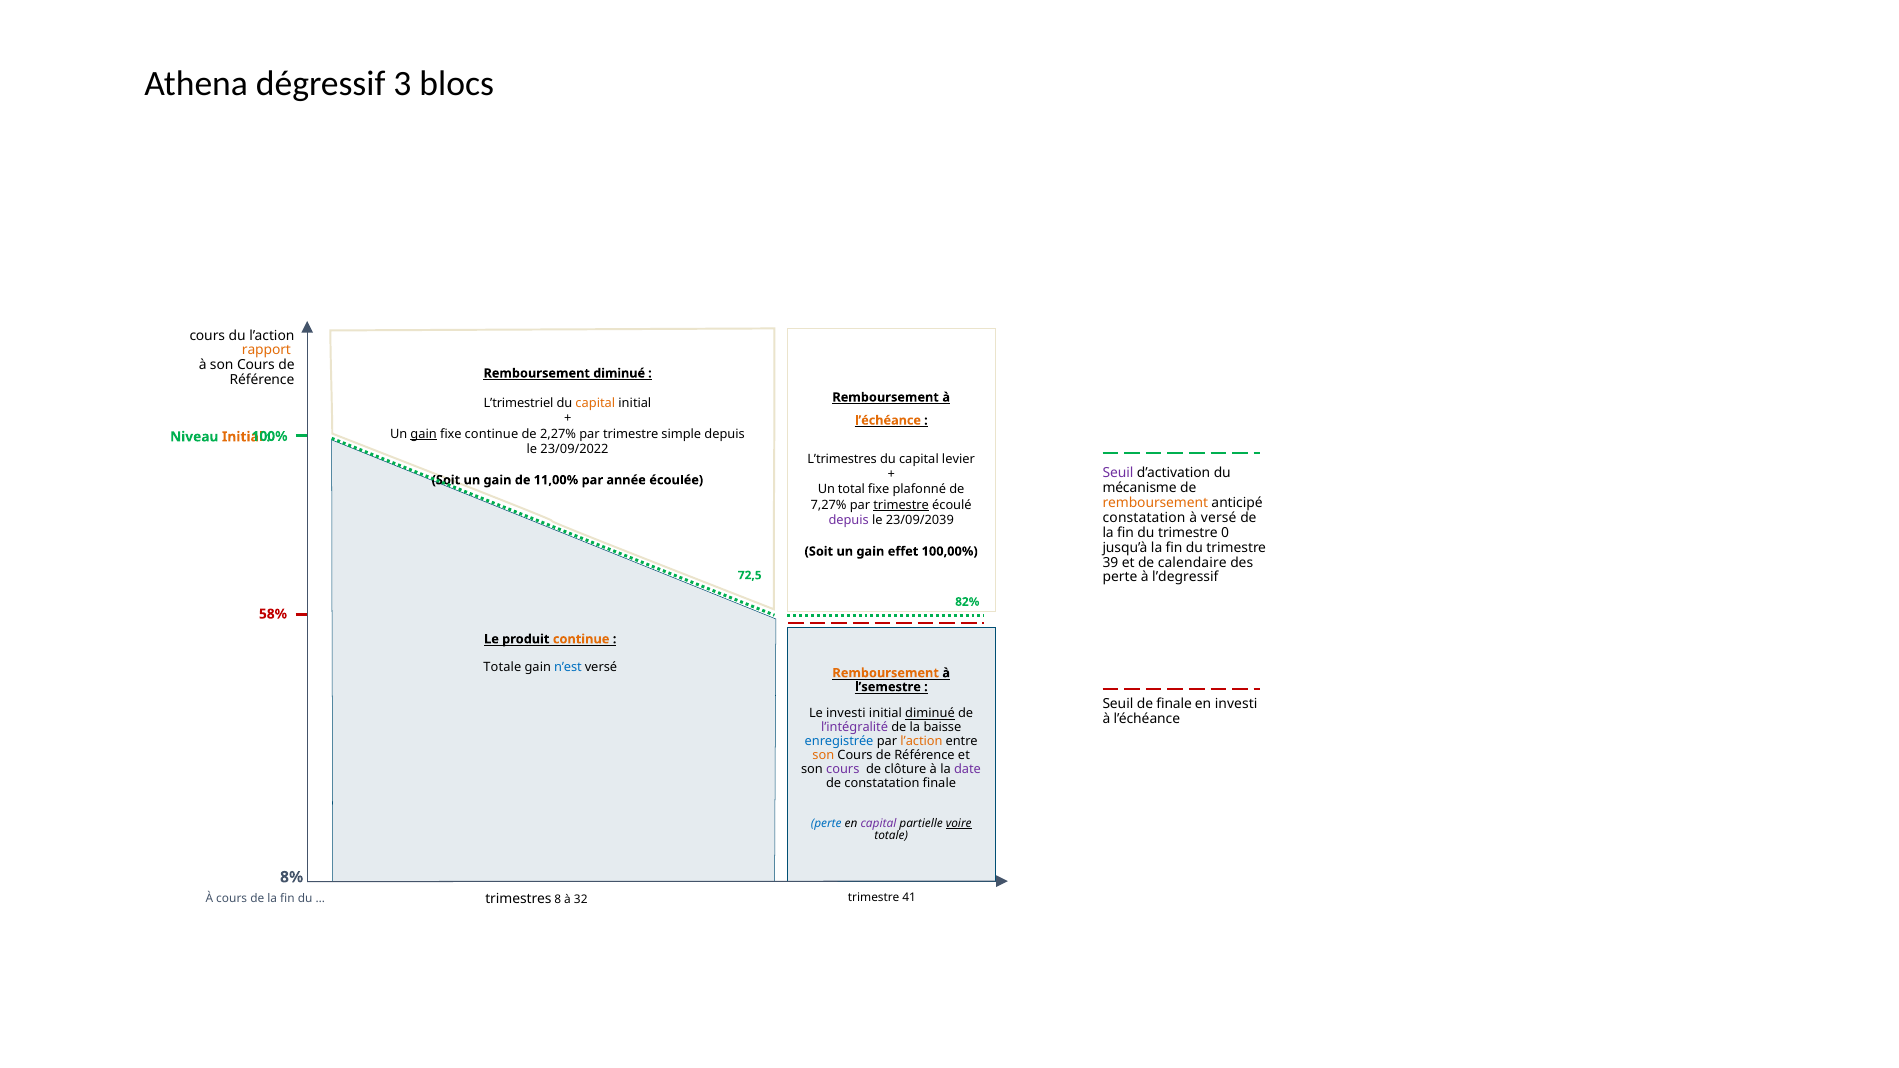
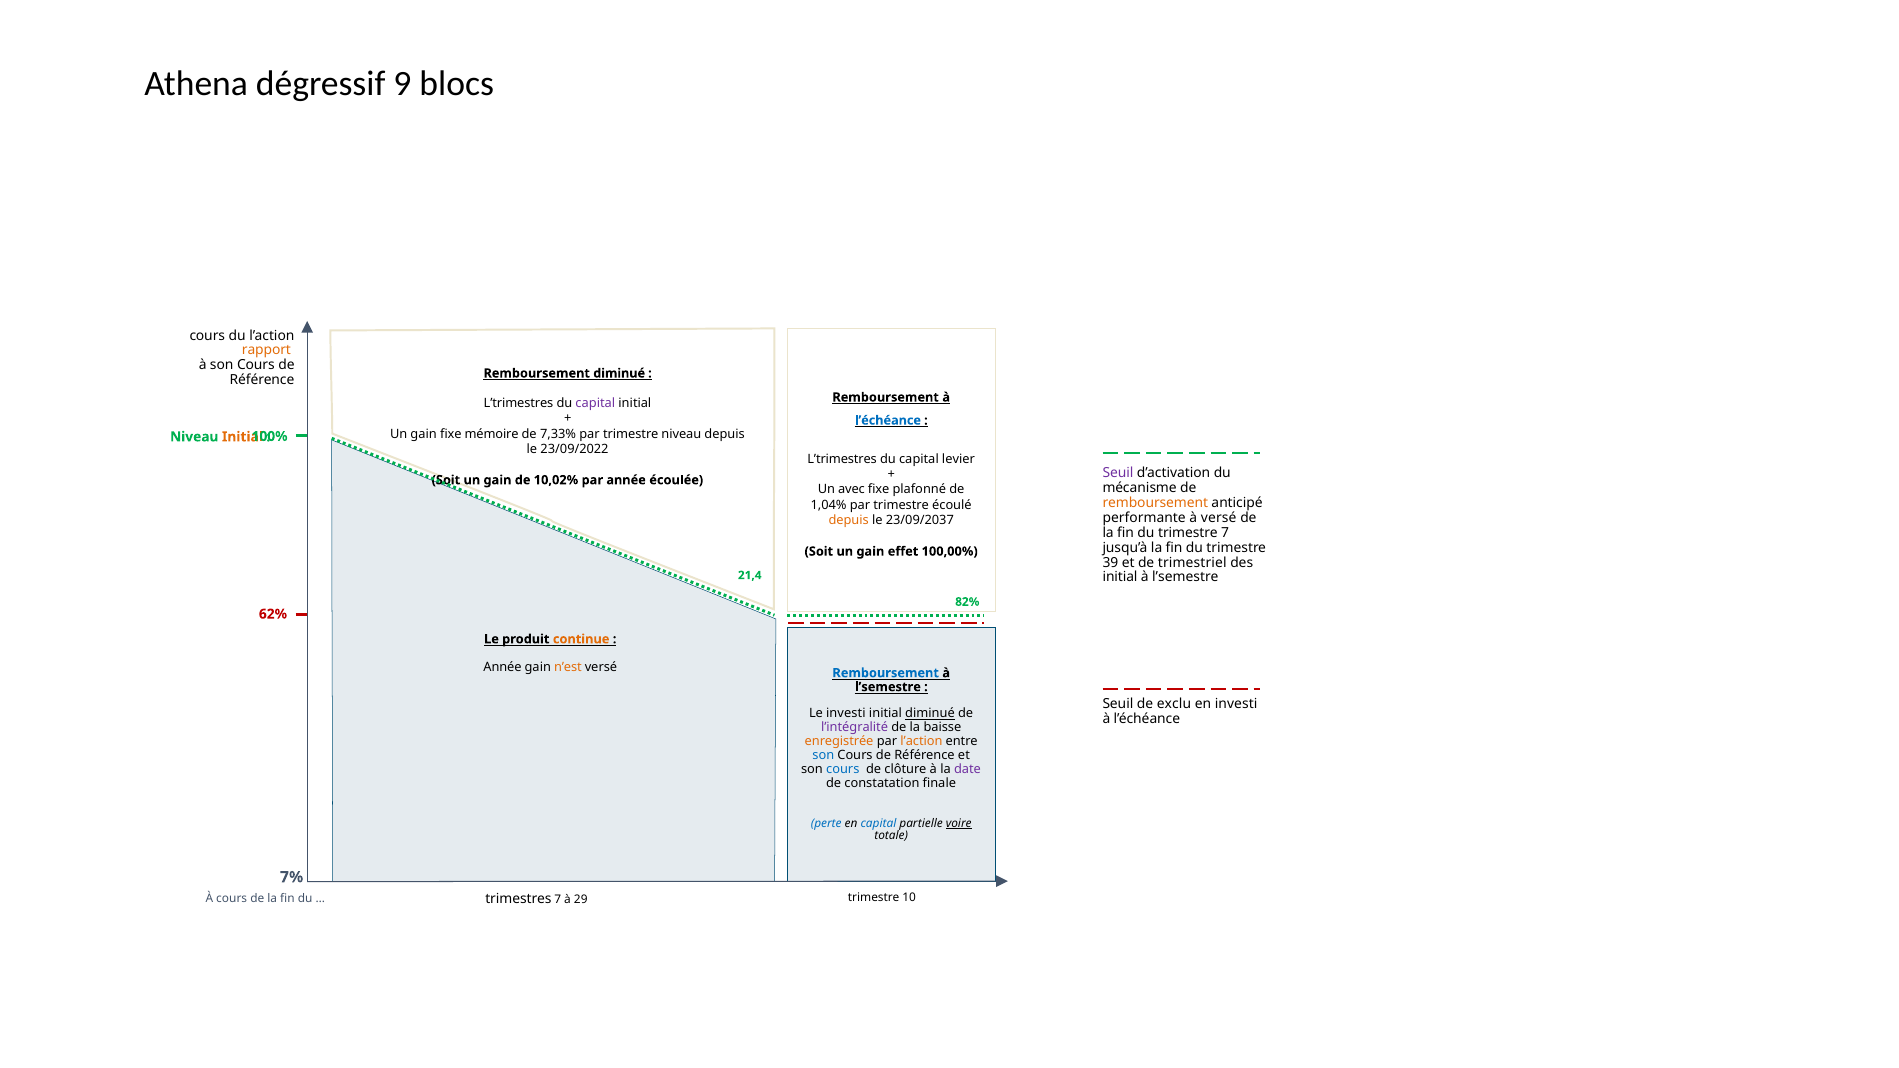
3: 3 -> 9
L’trimestriel at (519, 403): L’trimestriel -> L’trimestres
capital at (595, 403) colour: orange -> purple
l’échéance at (888, 420) colour: orange -> blue
gain at (424, 434) underline: present -> none
fixe continue: continue -> mémoire
2,27%: 2,27% -> 7,33%
trimestre simple: simple -> niveau
11,00%: 11,00% -> 10,02%
total: total -> avec
7,27%: 7,27% -> 1,04%
trimestre at (901, 505) underline: present -> none
constatation at (1144, 518): constatation -> performante
depuis at (849, 521) colour: purple -> orange
23/09/2039: 23/09/2039 -> 23/09/2037
trimestre 0: 0 -> 7
calendaire: calendaire -> trimestriel
72,5: 72,5 -> 21,4
perte at (1120, 577): perte -> initial
l’degressif at (1185, 577): l’degressif -> l’semestre
58%: 58% -> 62%
Totale at (502, 668): Totale -> Année
n’est colour: blue -> orange
Remboursement at (886, 673) colour: orange -> blue
de finale: finale -> exclu
enregistrée colour: blue -> orange
son at (823, 755) colour: orange -> blue
cours at (843, 769) colour: purple -> blue
capital at (878, 823) colour: purple -> blue
8%: 8% -> 7%
trimestres 8: 8 -> 7
32: 32 -> 29
41: 41 -> 10
